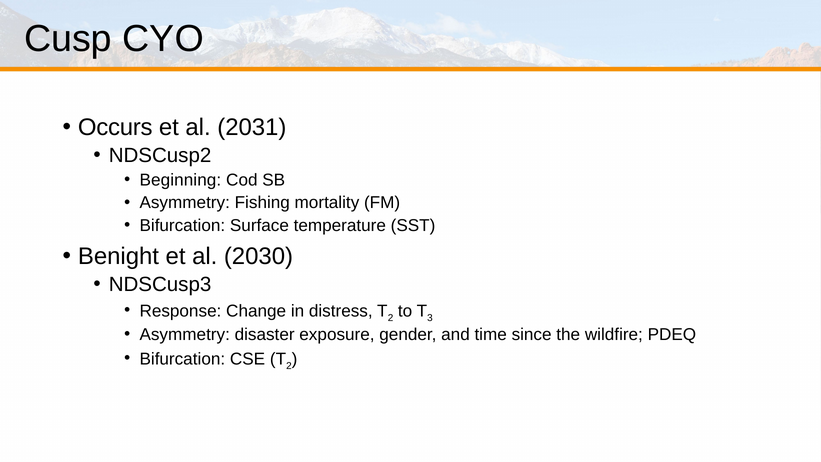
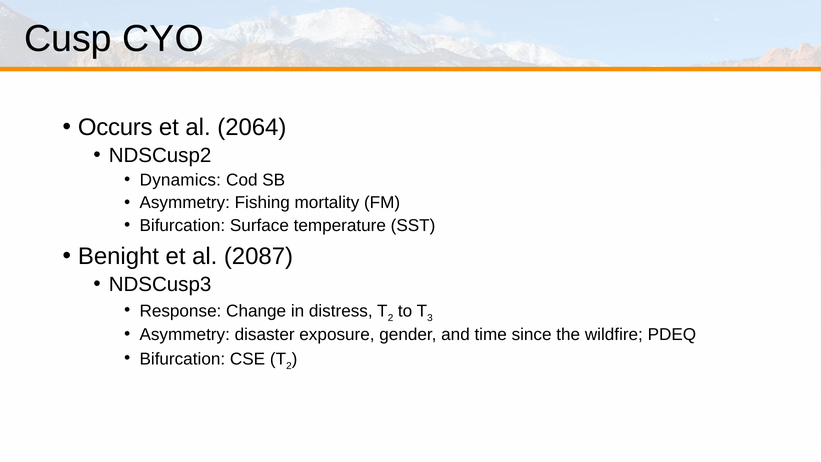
2031: 2031 -> 2064
Beginning: Beginning -> Dynamics
2030: 2030 -> 2087
